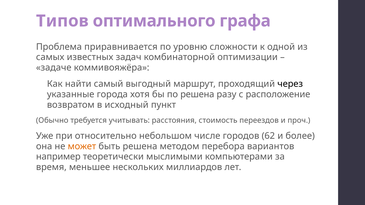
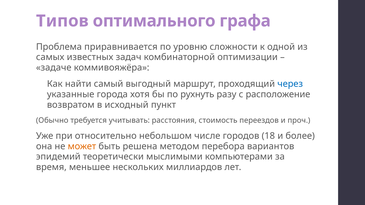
через colour: black -> blue
по решена: решена -> рухнуть
62: 62 -> 18
например: например -> эпидемий
